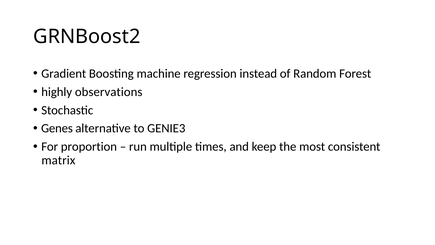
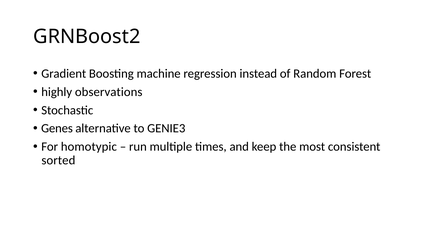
proportion: proportion -> homotypic
matrix: matrix -> sorted
